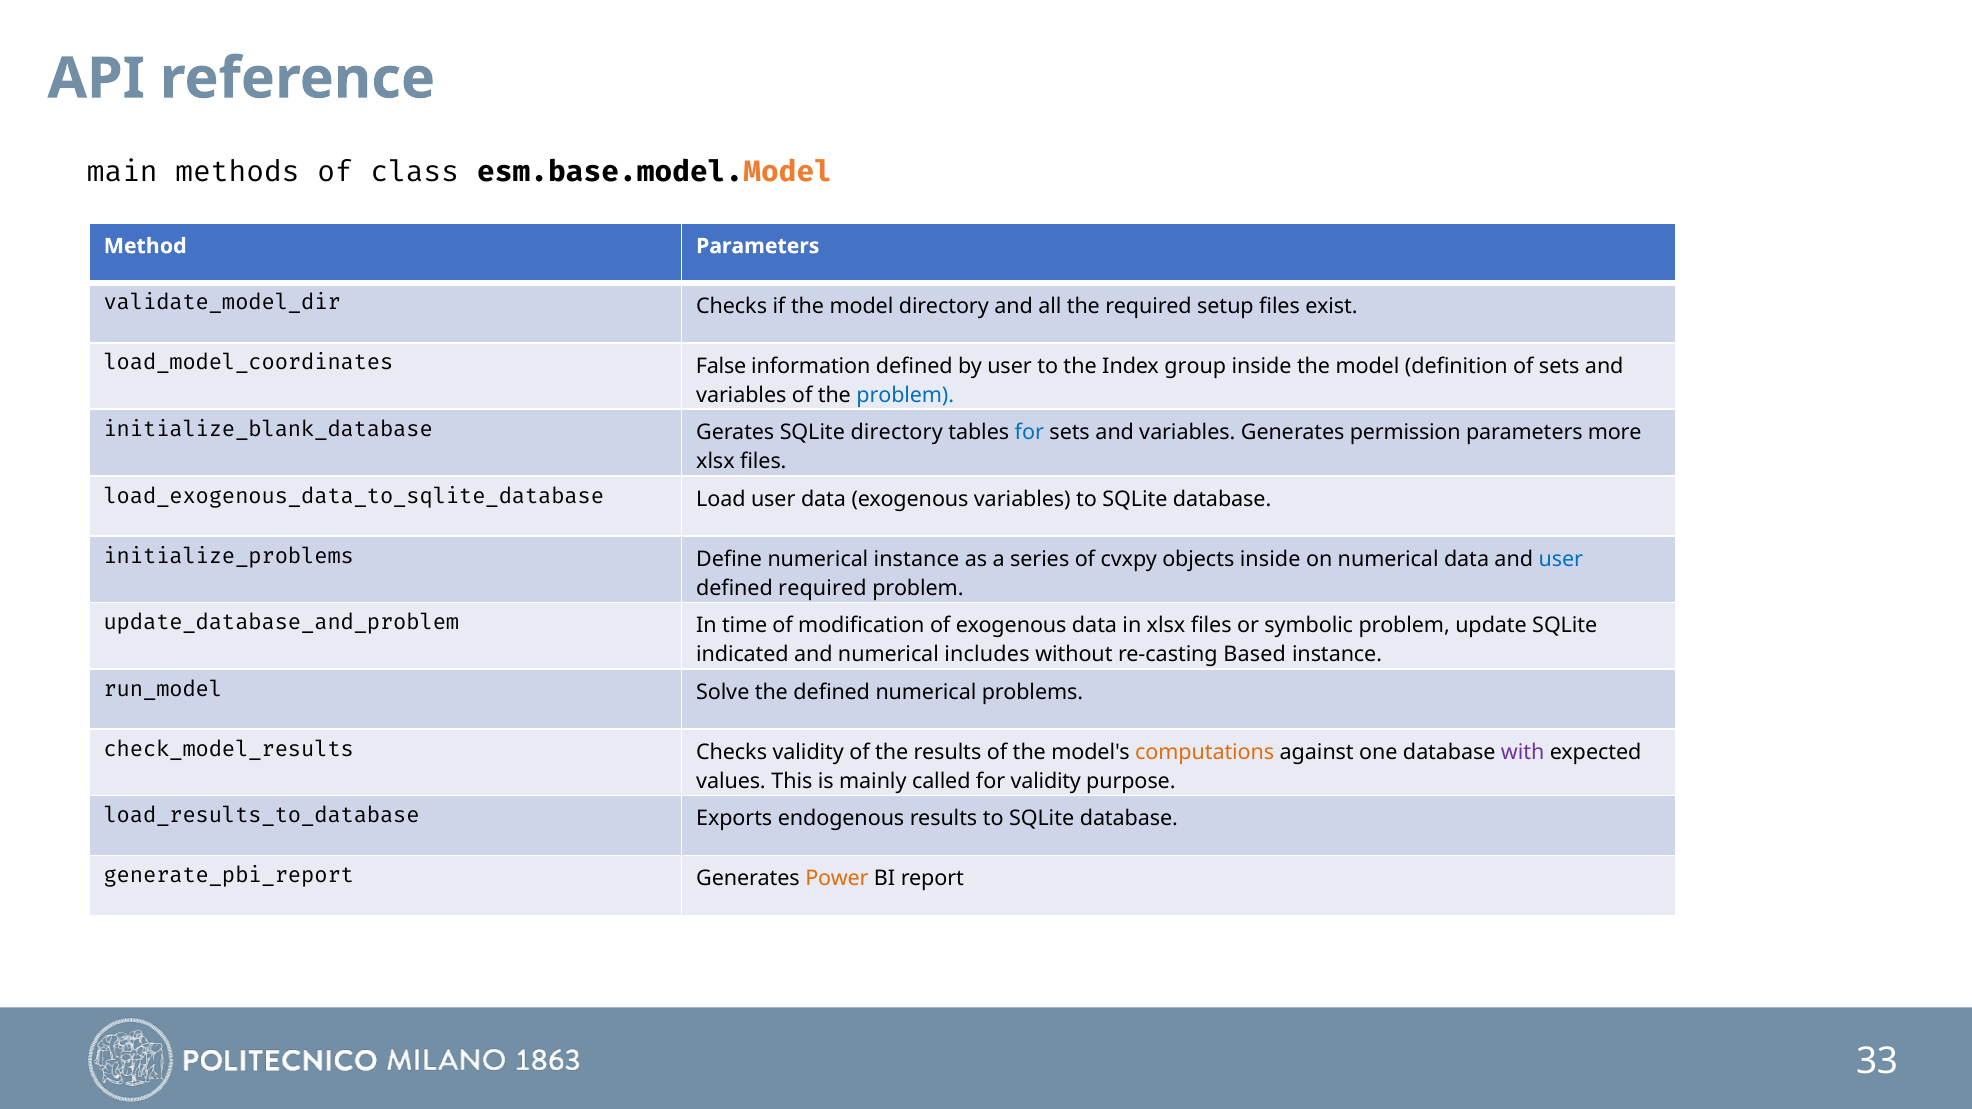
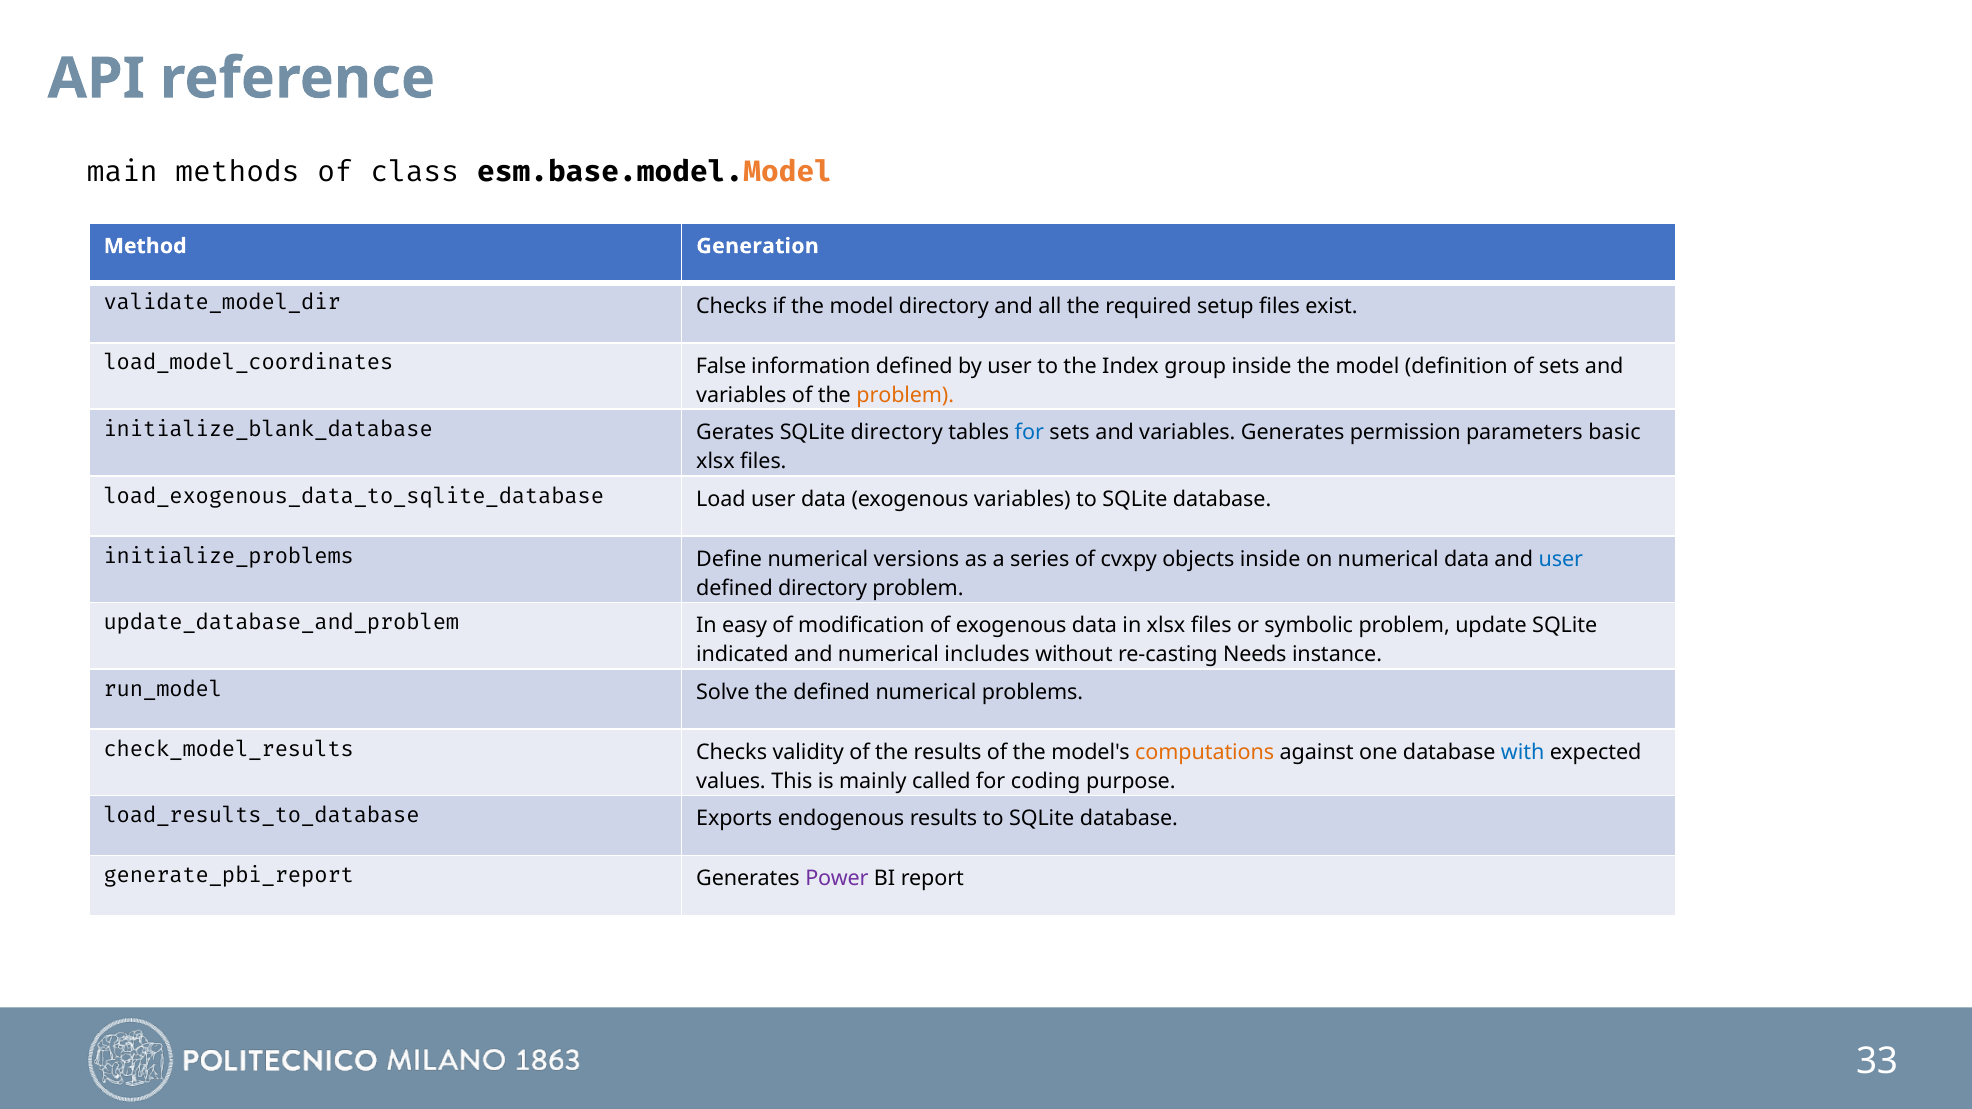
Method Parameters: Parameters -> Generation
problem at (905, 395) colour: blue -> orange
more: more -> basic
numerical instance: instance -> versions
defined required: required -> directory
time: time -> easy
Based: Based -> Needs
with colour: purple -> blue
for validity: validity -> coding
Power colour: orange -> purple
